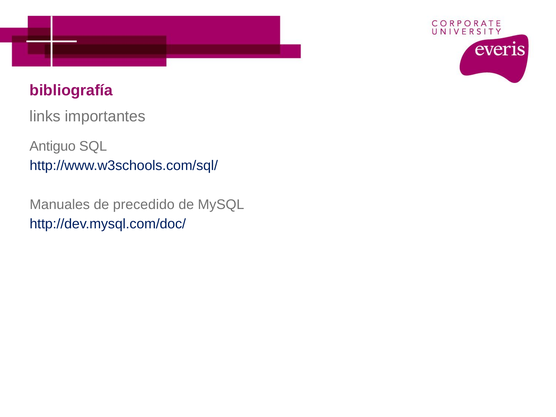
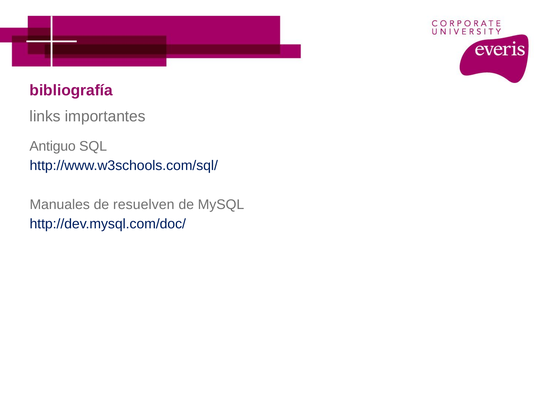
precedido: precedido -> resuelven
